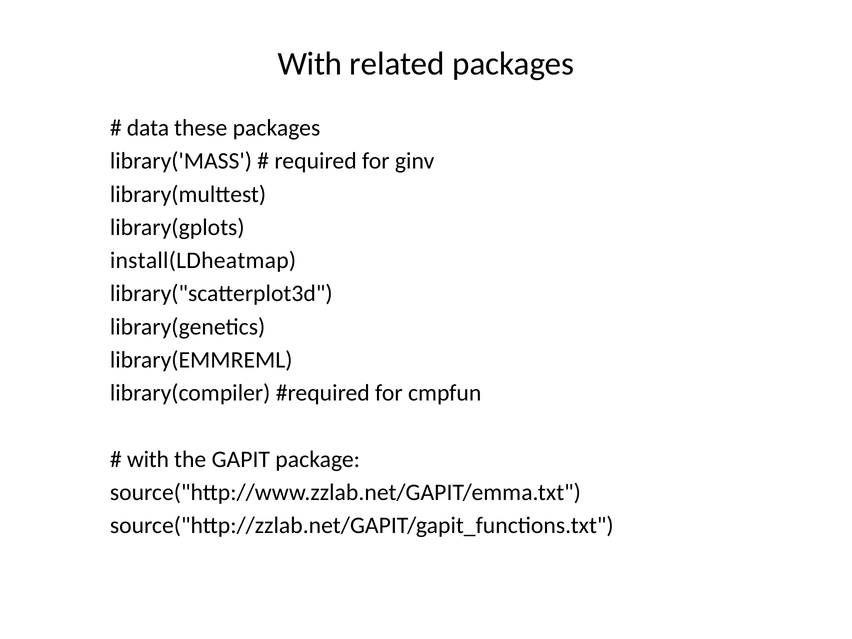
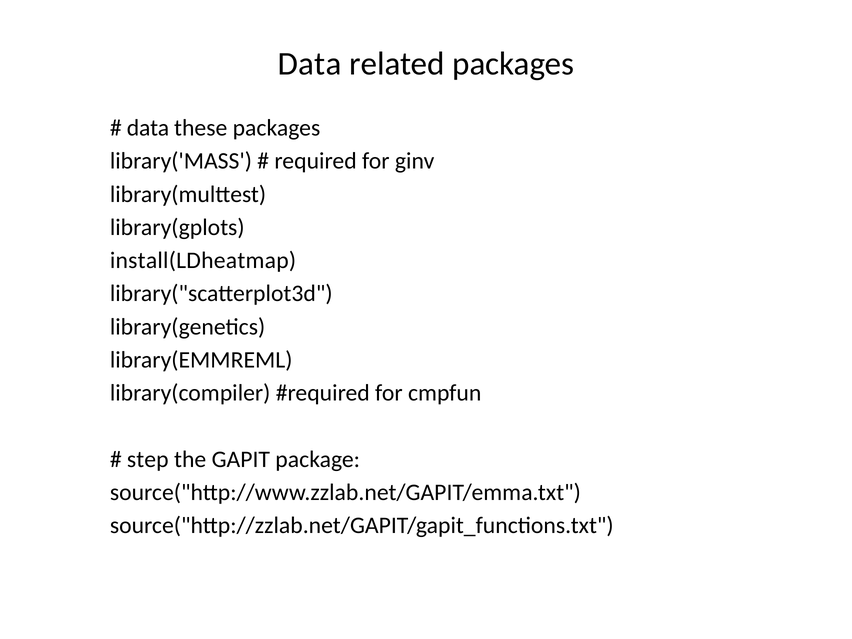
With at (310, 64): With -> Data
with at (148, 459): with -> step
